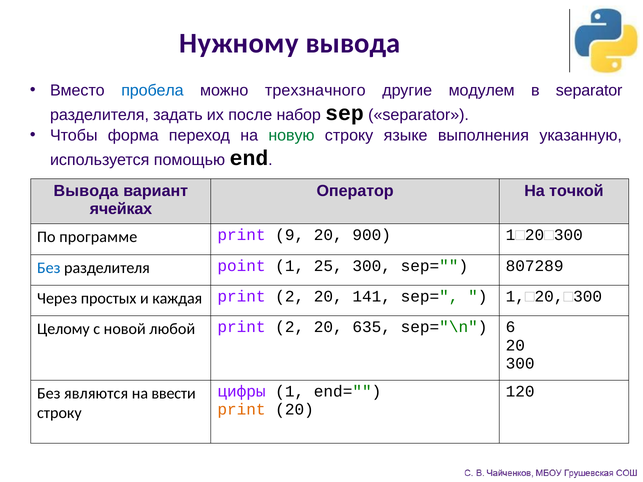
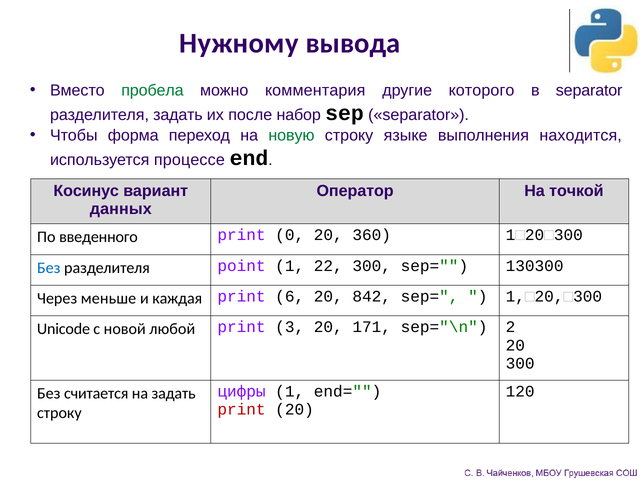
пробела colour: blue -> green
трехзначного: трехзначного -> комментария
модулем: модулем -> которого
указанную: указанную -> находится
помощью: помощью -> процессе
Вывода at (86, 191): Вывода -> Косинус
ячейках: ячейках -> данных
программе: программе -> введенного
9: 9 -> 0
900: 900 -> 360
25: 25 -> 22
807289: 807289 -> 130300
простых: простых -> меньше
2 at (290, 297): 2 -> 6
141: 141 -> 842
Целому: Целому -> Unicode
2 at (290, 327): 2 -> 3
635: 635 -> 171
6: 6 -> 2
являются: являются -> считается
на ввести: ввести -> задать
print at (241, 410) colour: orange -> red
